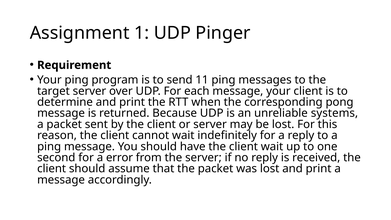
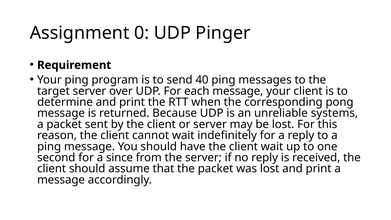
1: 1 -> 0
11: 11 -> 40
error: error -> since
